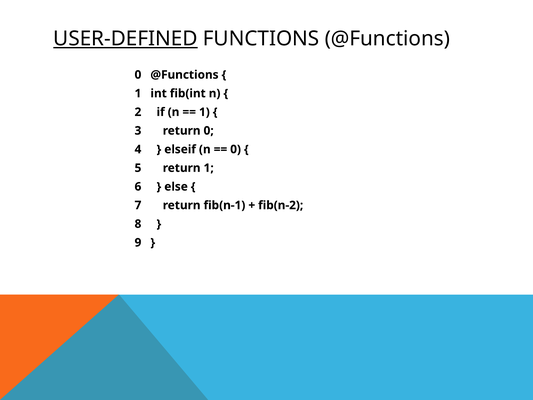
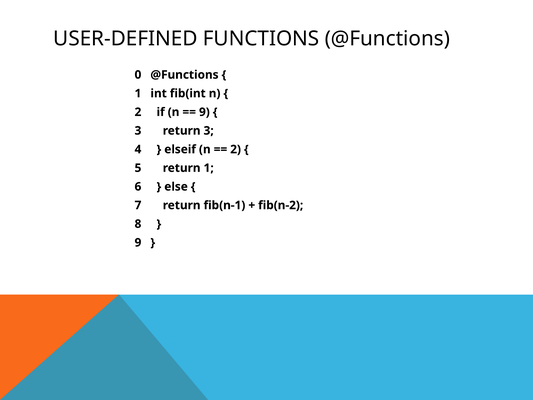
USER-DEFINED underline: present -> none
1 at (204, 112): 1 -> 9
return 0: 0 -> 3
0 at (236, 149): 0 -> 2
